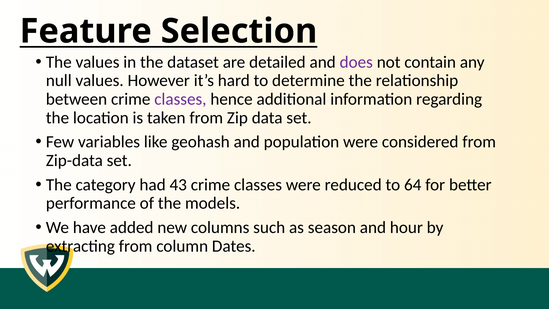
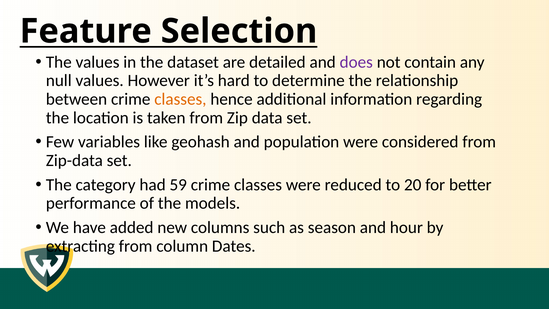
classes at (180, 99) colour: purple -> orange
43: 43 -> 59
64: 64 -> 20
